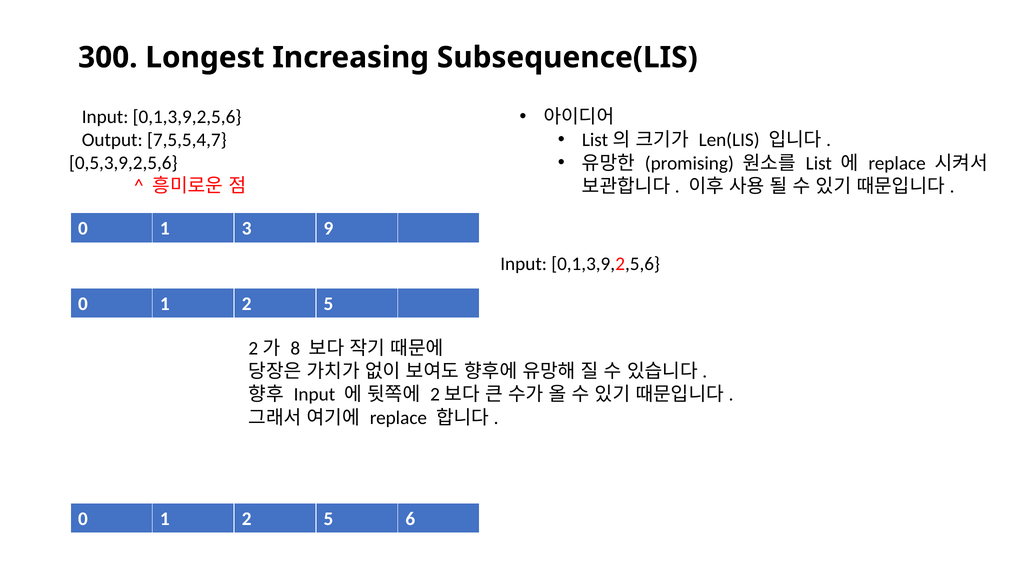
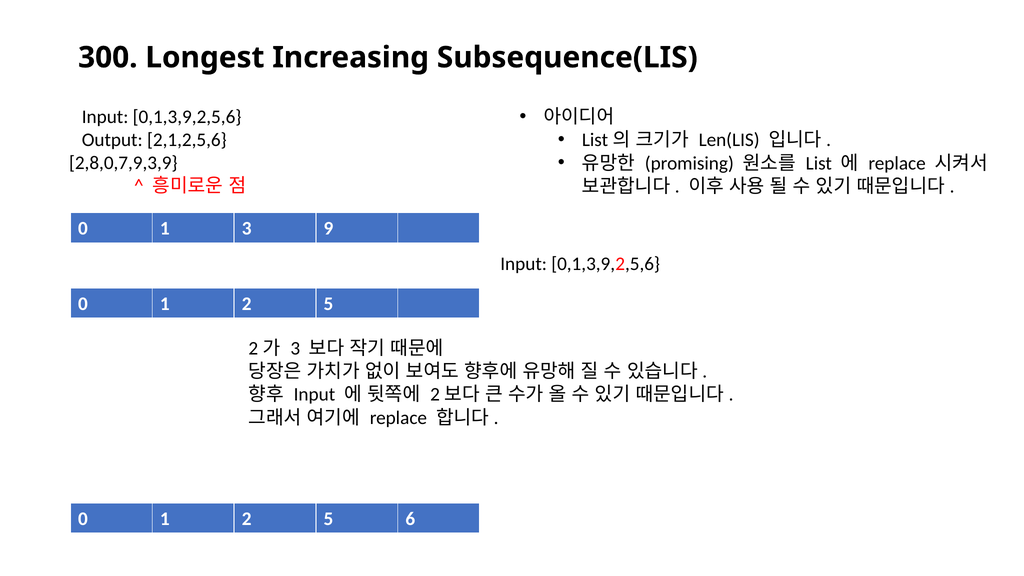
7,5,5,4,7: 7,5,5,4,7 -> 2,1,2,5,6
0,5,3,9,2,5,6: 0,5,3,9,2,5,6 -> 2,8,0,7,9,3,9
8 at (295, 349): 8 -> 3
